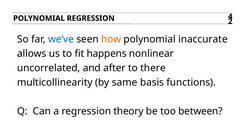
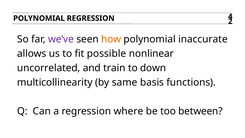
we’ve colour: blue -> purple
happens: happens -> possible
after: after -> train
there: there -> down
theory: theory -> where
